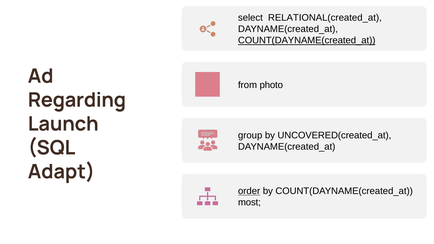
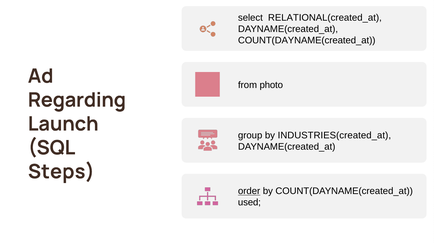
COUNT(DAYNAME(created_at at (307, 41) underline: present -> none
UNCOVERED(created_at: UNCOVERED(created_at -> INDUSTRIES(created_at
Adapt: Adapt -> Steps
most: most -> used
